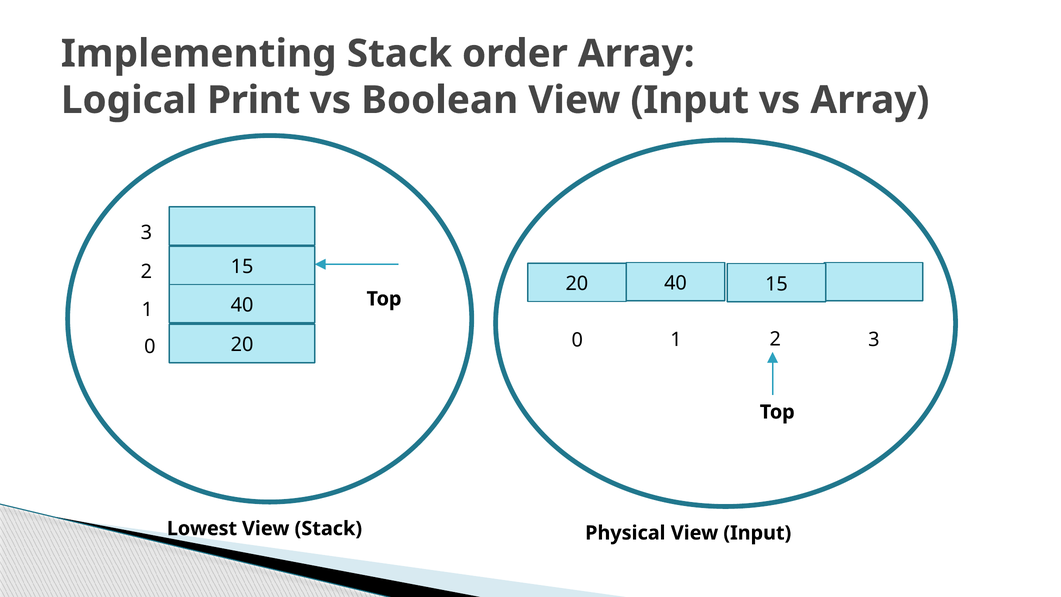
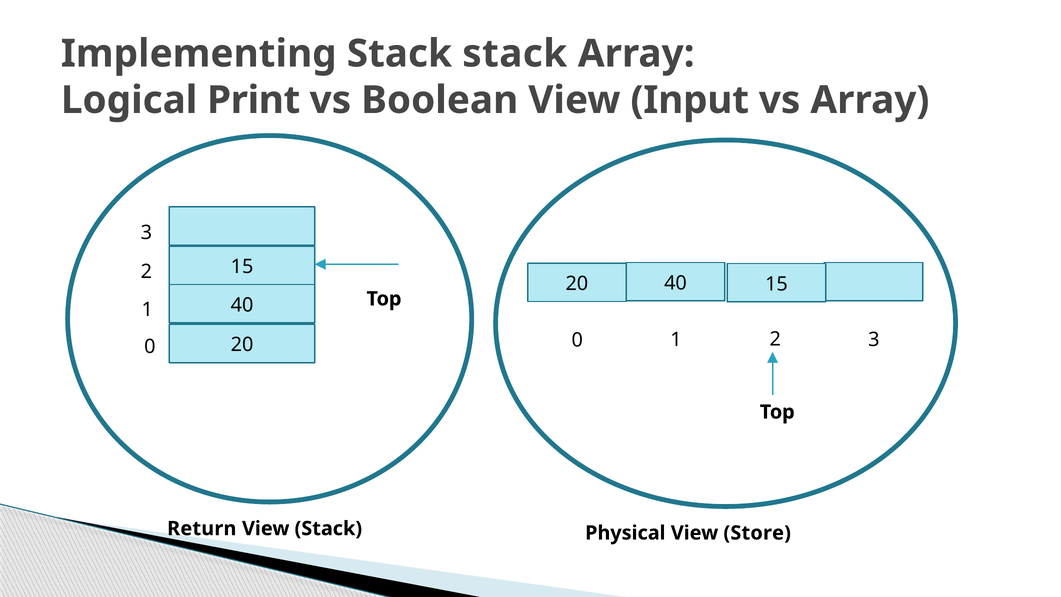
Stack order: order -> stack
Lowest: Lowest -> Return
Physical View Input: Input -> Store
